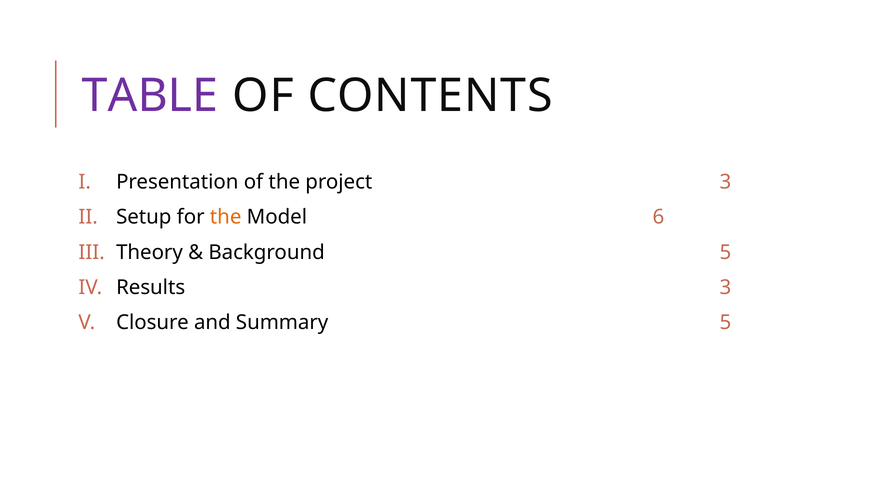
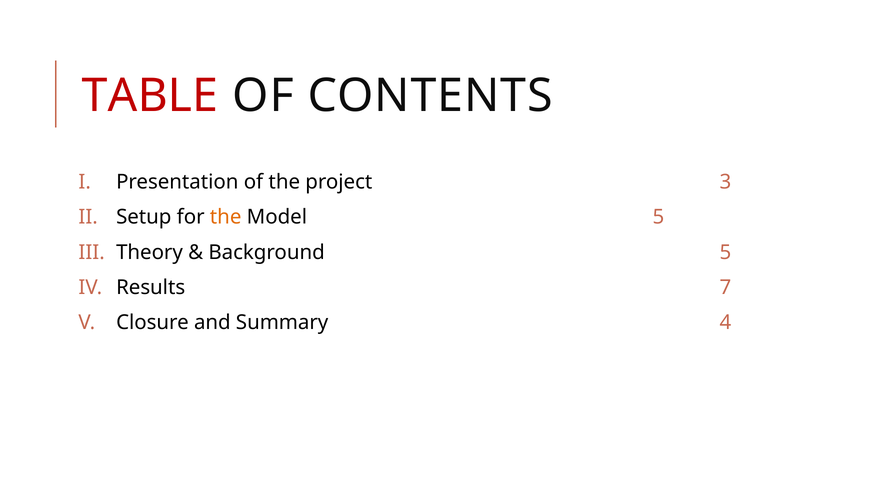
TABLE colour: purple -> red
Model 6: 6 -> 5
Results 3: 3 -> 7
Summary 5: 5 -> 4
